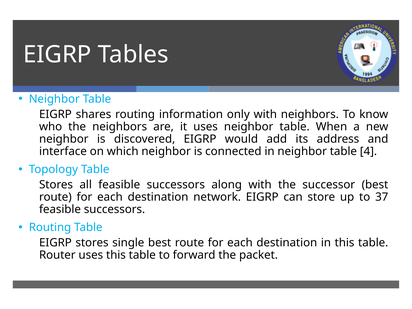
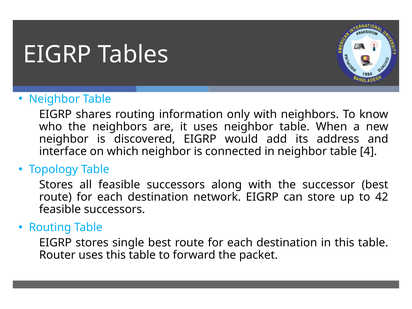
37: 37 -> 42
